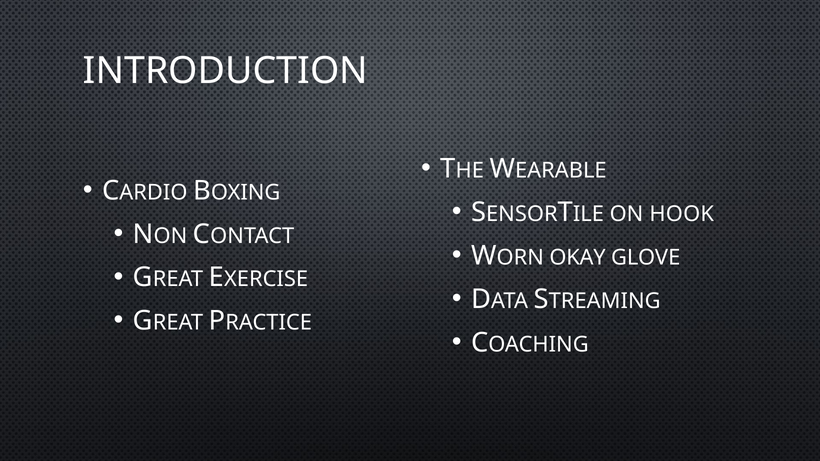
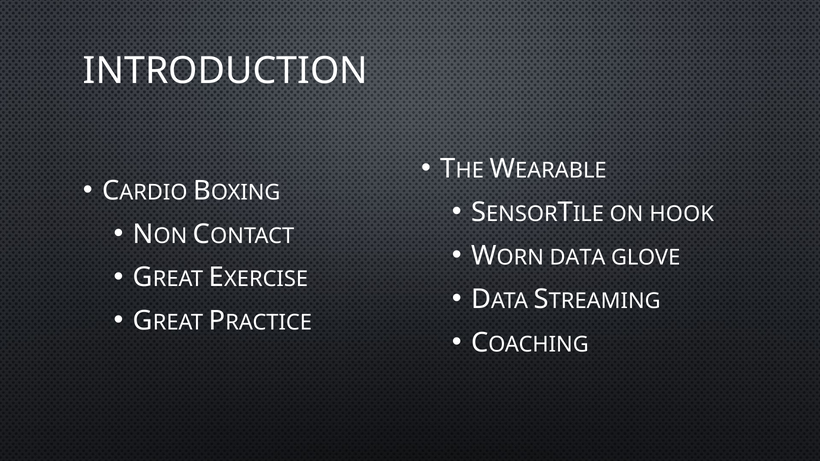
OKAY: OKAY -> DATA
